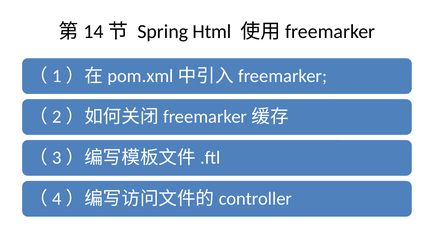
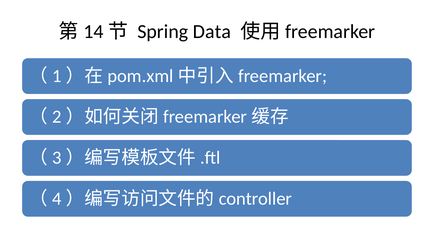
Html: Html -> Data
